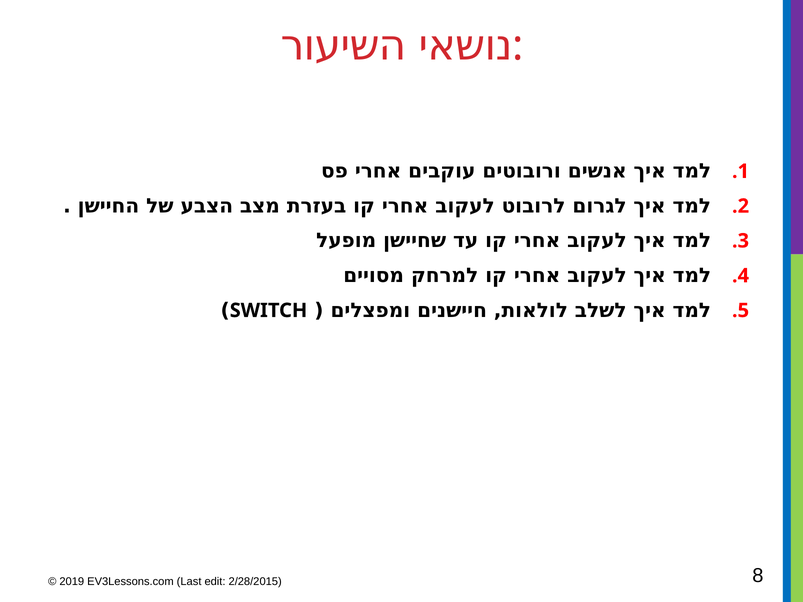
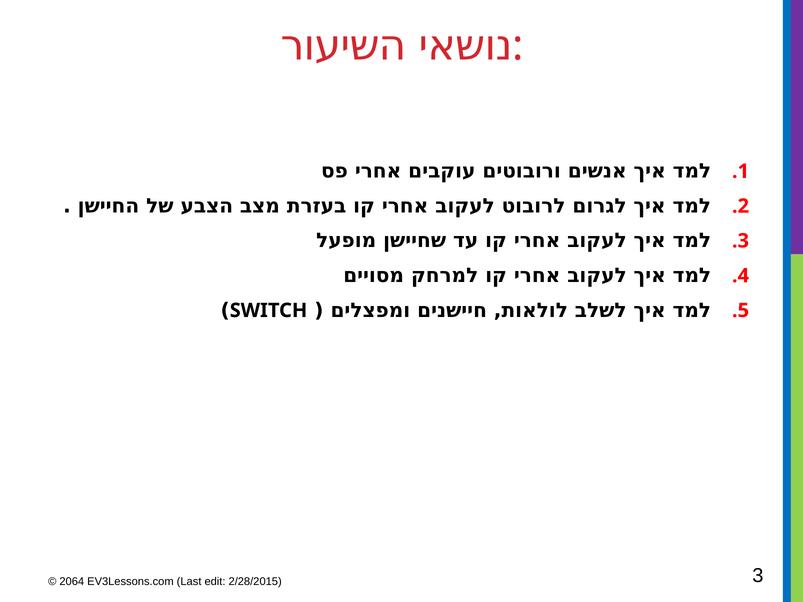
2019: 2019 -> 2064
8: 8 -> 3
